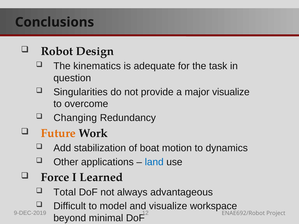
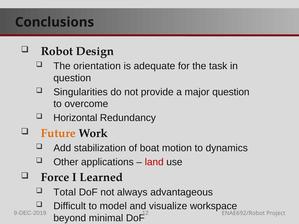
kinematics: kinematics -> orientation
major visualize: visualize -> question
Changing: Changing -> Horizontal
land colour: blue -> red
